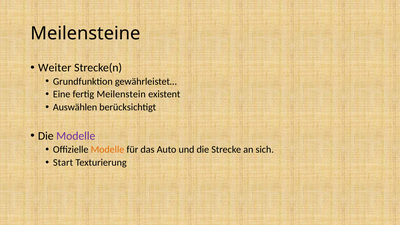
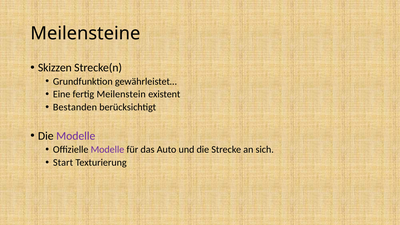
Weiter: Weiter -> Skizzen
Auswählen: Auswählen -> Bestanden
Modelle at (107, 150) colour: orange -> purple
